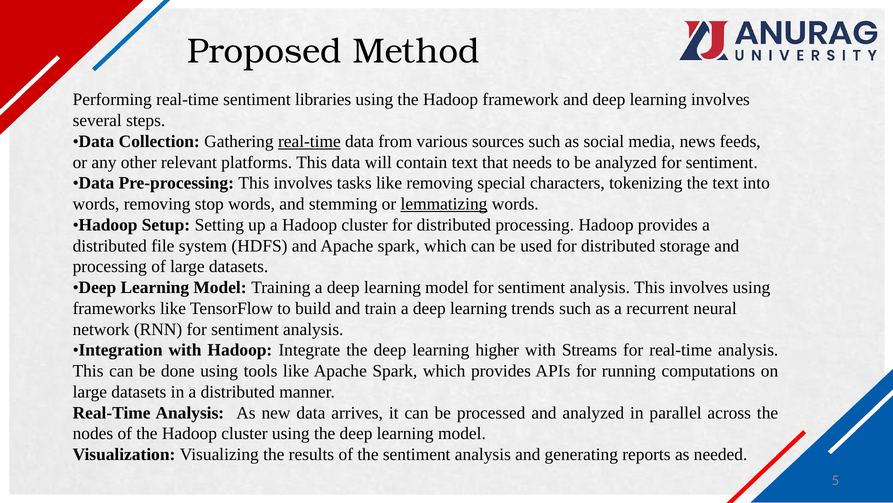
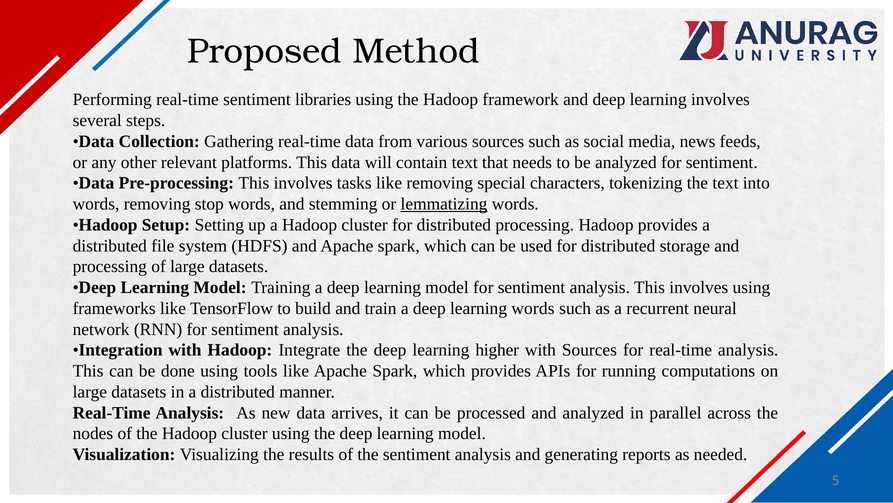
real-time at (309, 141) underline: present -> none
learning trends: trends -> words
with Streams: Streams -> Sources
